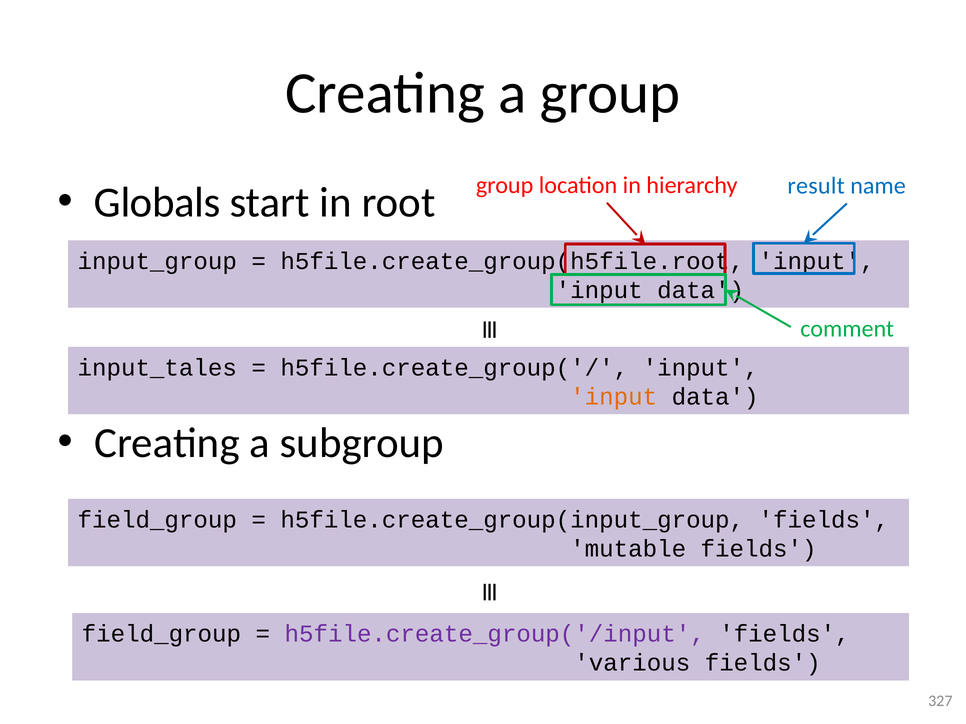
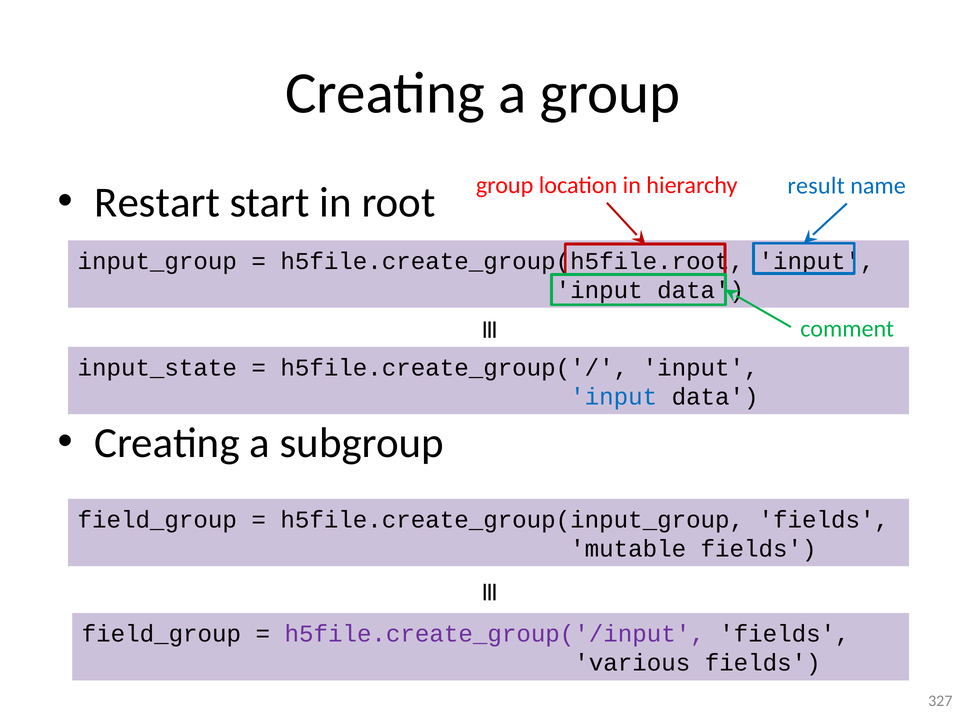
Globals: Globals -> Restart
input_tales: input_tales -> input_state
input at (614, 397) colour: orange -> blue
